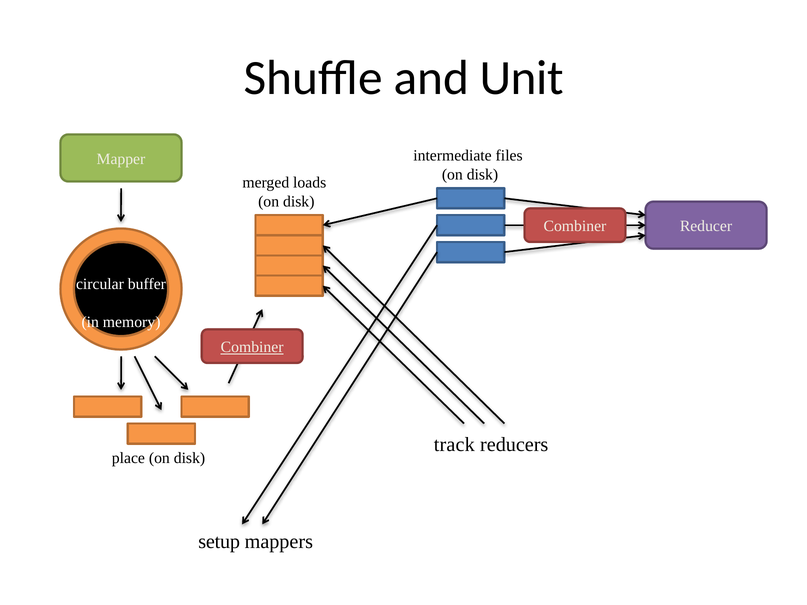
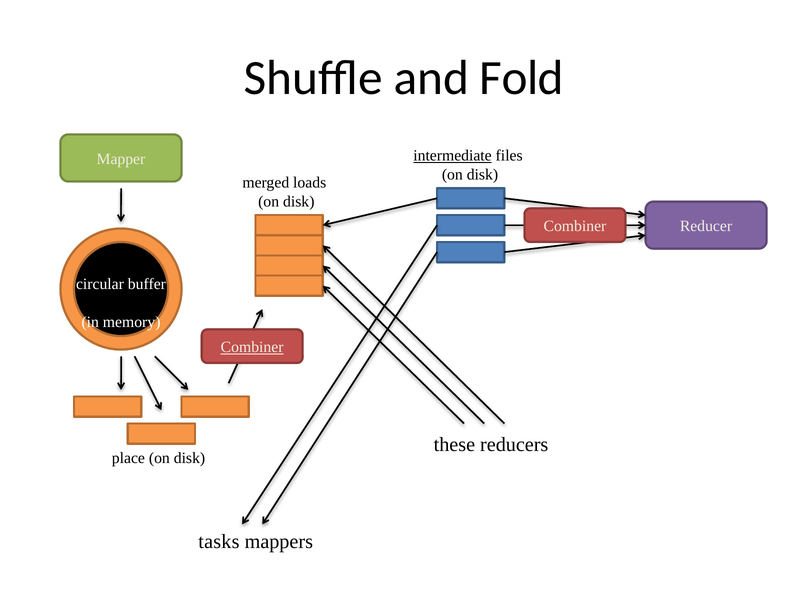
Unit: Unit -> Fold
intermediate underline: none -> present
track: track -> these
setup: setup -> tasks
